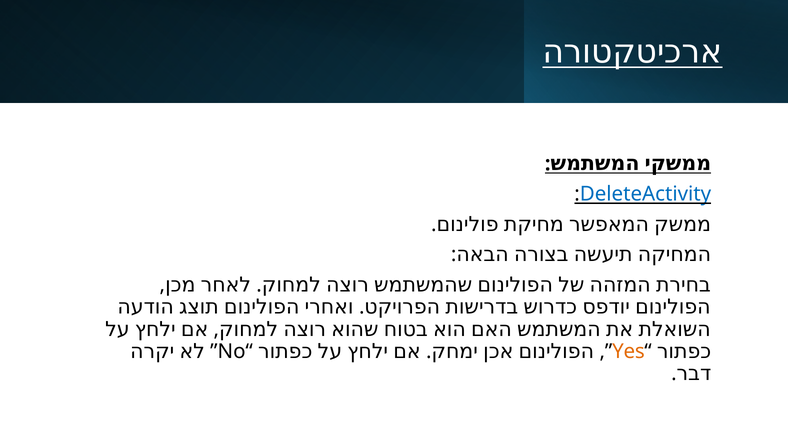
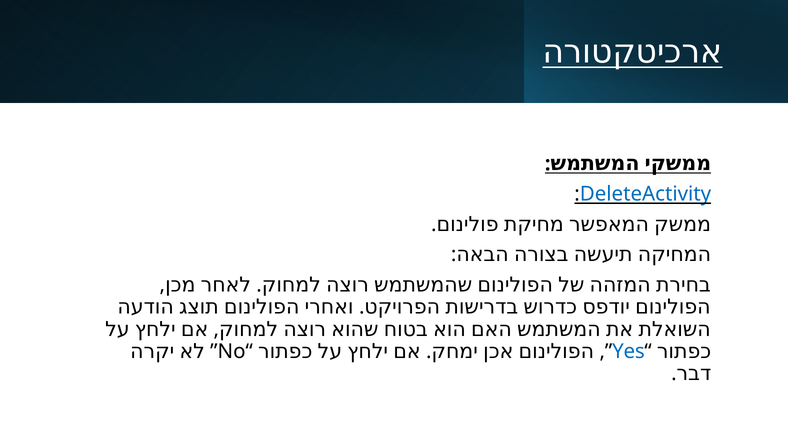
Yes colour: orange -> blue
